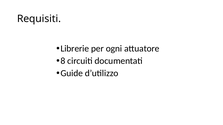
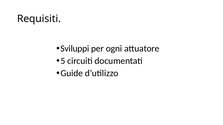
Librerie: Librerie -> Sviluppi
8: 8 -> 5
